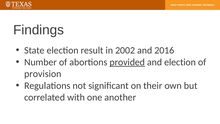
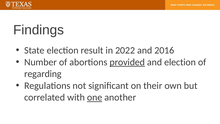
2002: 2002 -> 2022
provision: provision -> regarding
one underline: none -> present
